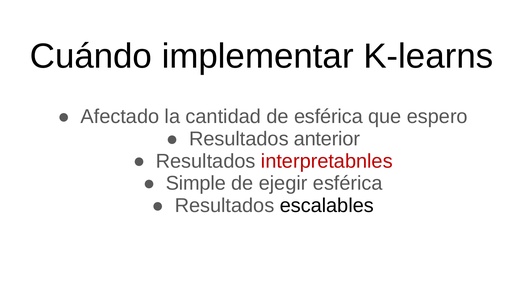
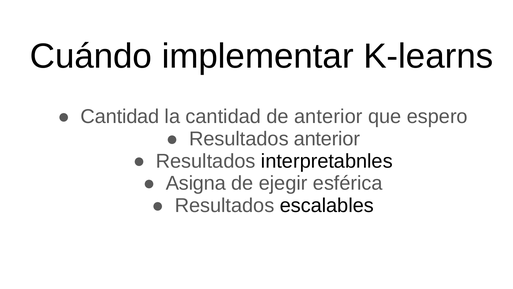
Afectado at (120, 116): Afectado -> Cantidad
de esférica: esférica -> anterior
interpretabnles colour: red -> black
Simple: Simple -> Asigna
